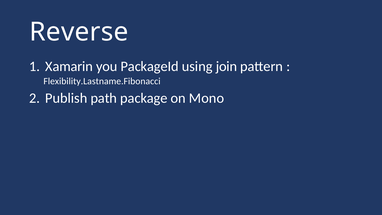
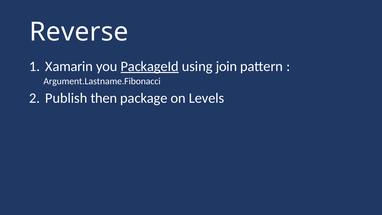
PackageId underline: none -> present
Flexibility.Lastname.Fibonacci: Flexibility.Lastname.Fibonacci -> Argument.Lastname.Fibonacci
path: path -> then
Mono: Mono -> Levels
